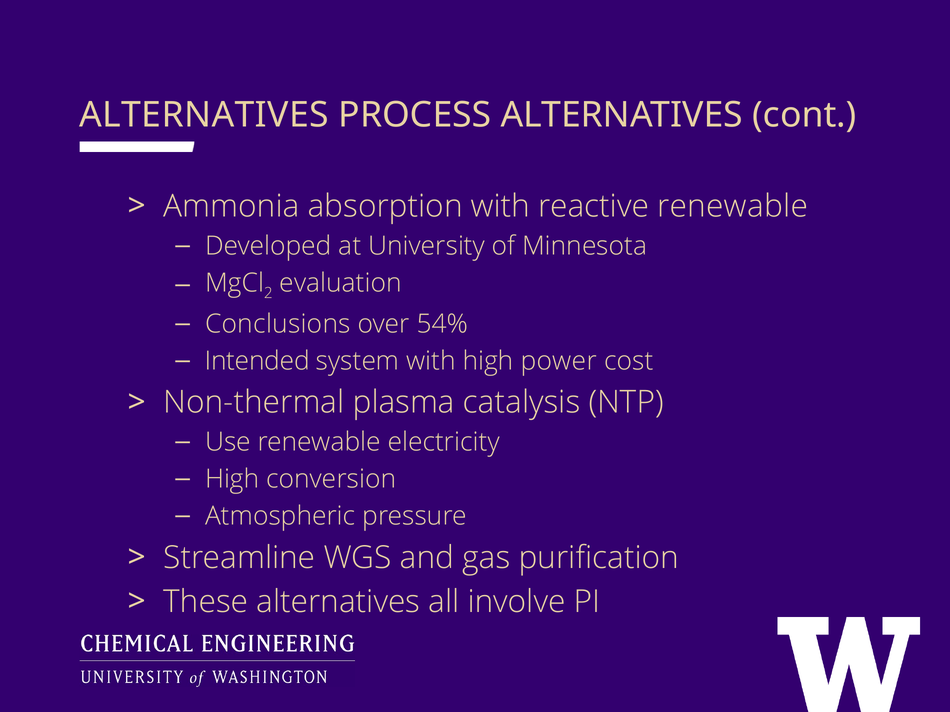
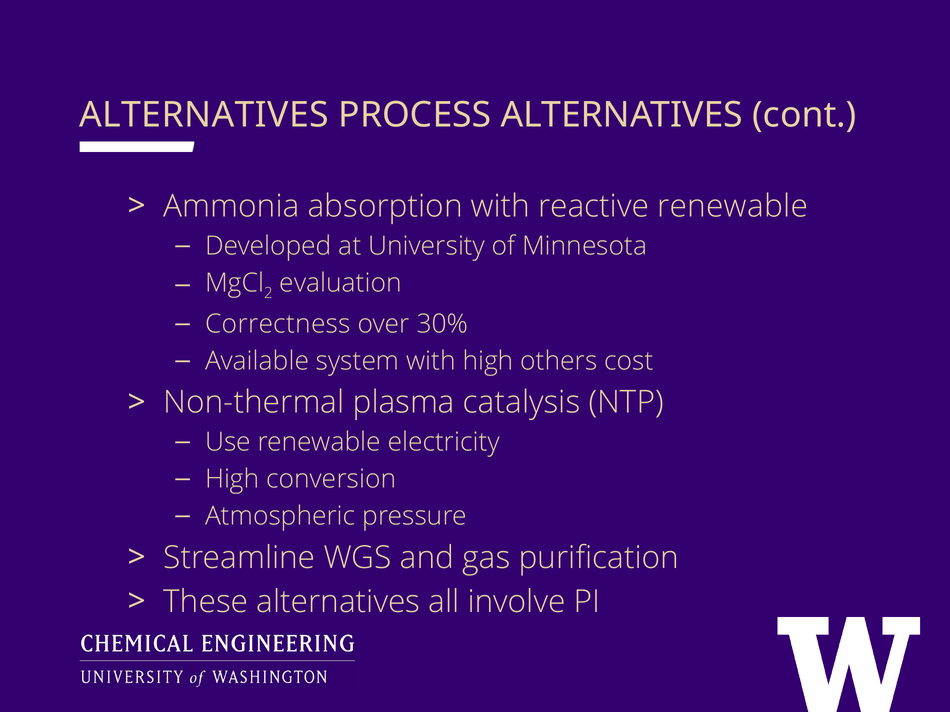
Conclusions: Conclusions -> Correctness
54%: 54% -> 30%
Intended: Intended -> Available
power: power -> others
